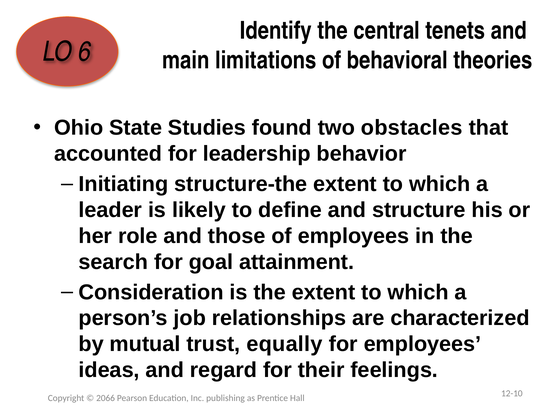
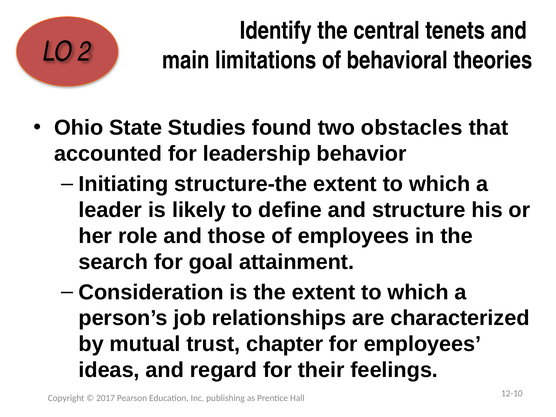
6: 6 -> 2
equally: equally -> chapter
2066: 2066 -> 2017
